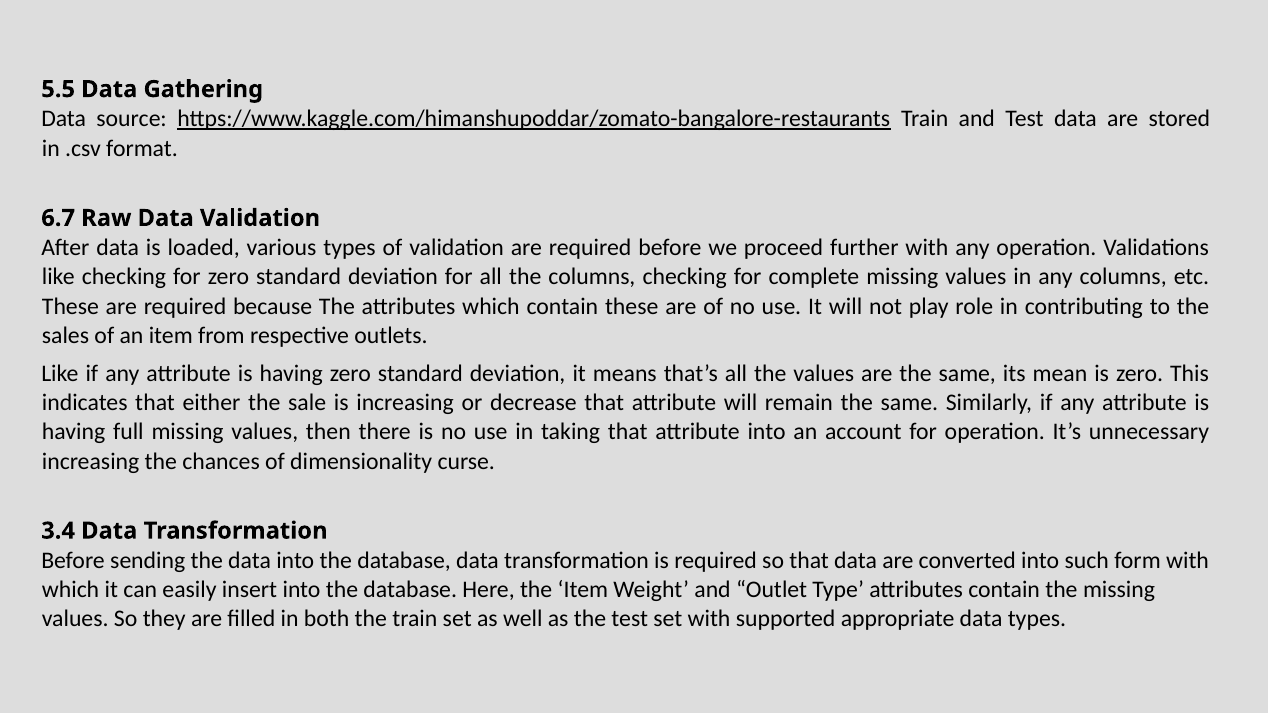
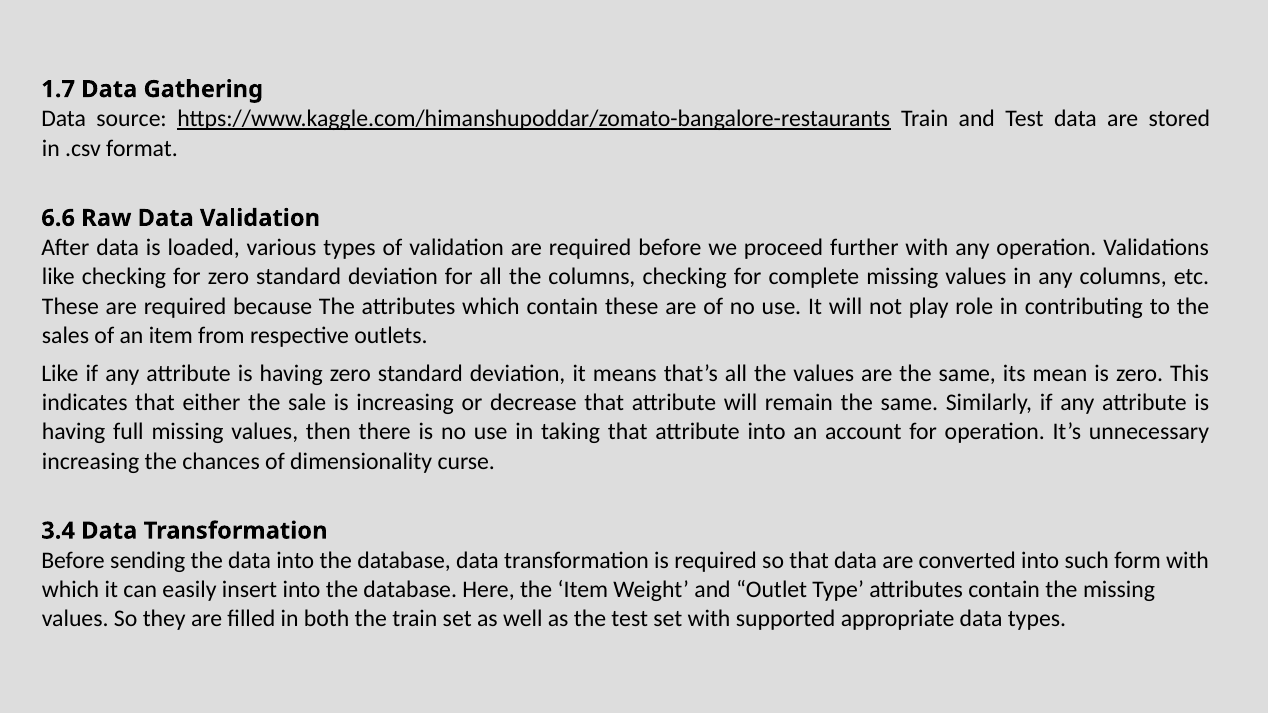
5.5: 5.5 -> 1.7
6.7: 6.7 -> 6.6
